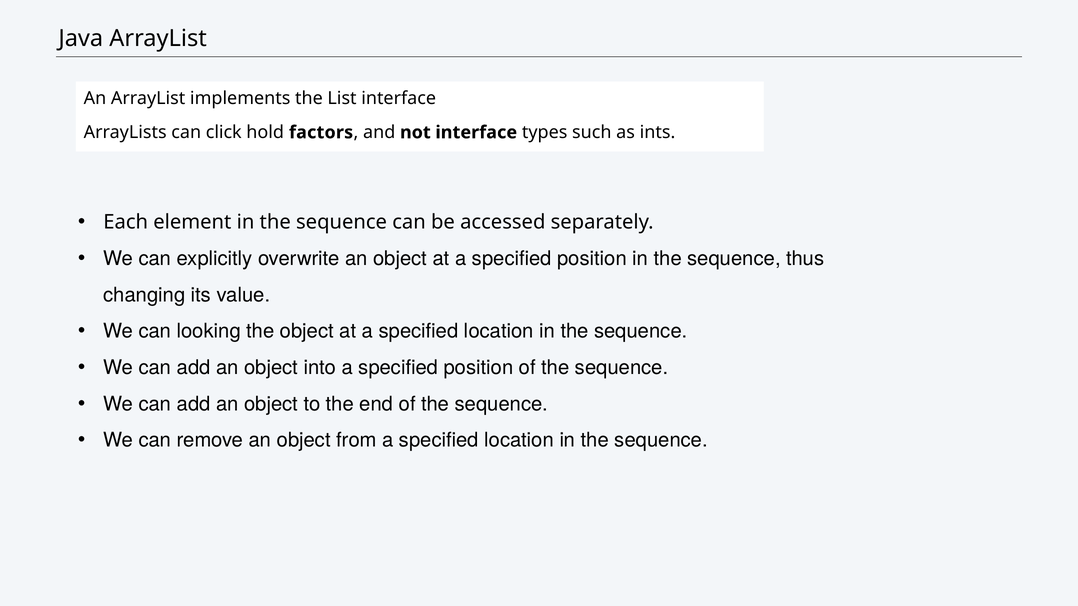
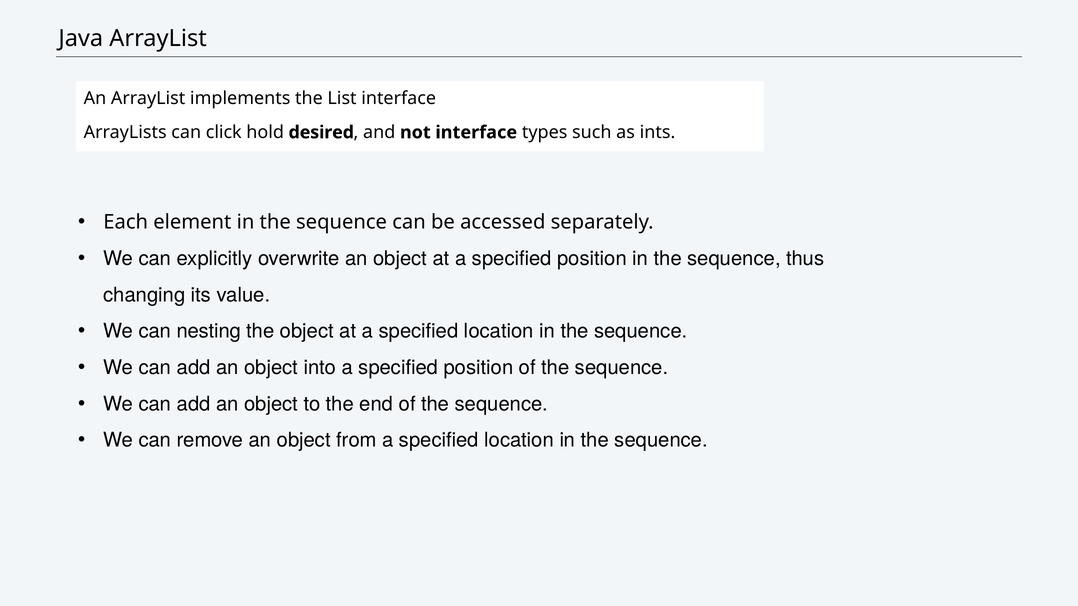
factors: factors -> desired
looking: looking -> nesting
